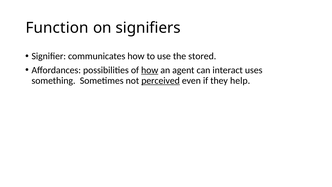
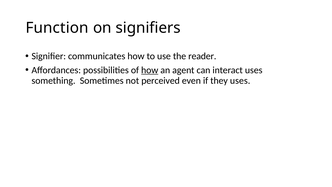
stored: stored -> reader
perceived underline: present -> none
they help: help -> uses
